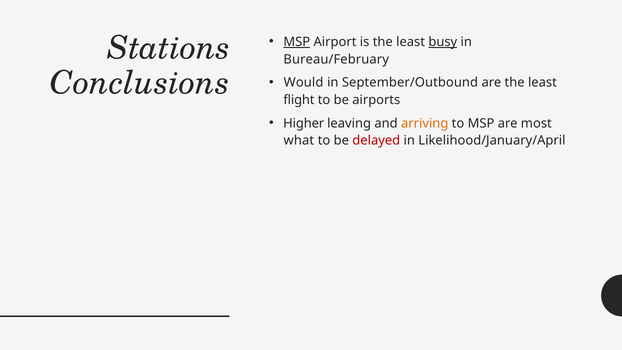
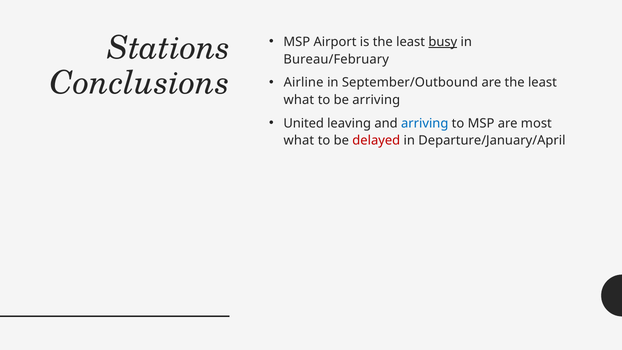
MSP at (297, 42) underline: present -> none
Would: Would -> Airline
flight at (299, 100): flight -> what
be airports: airports -> arriving
Higher: Higher -> United
arriving at (425, 123) colour: orange -> blue
Likelihood/January/April: Likelihood/January/April -> Departure/January/April
